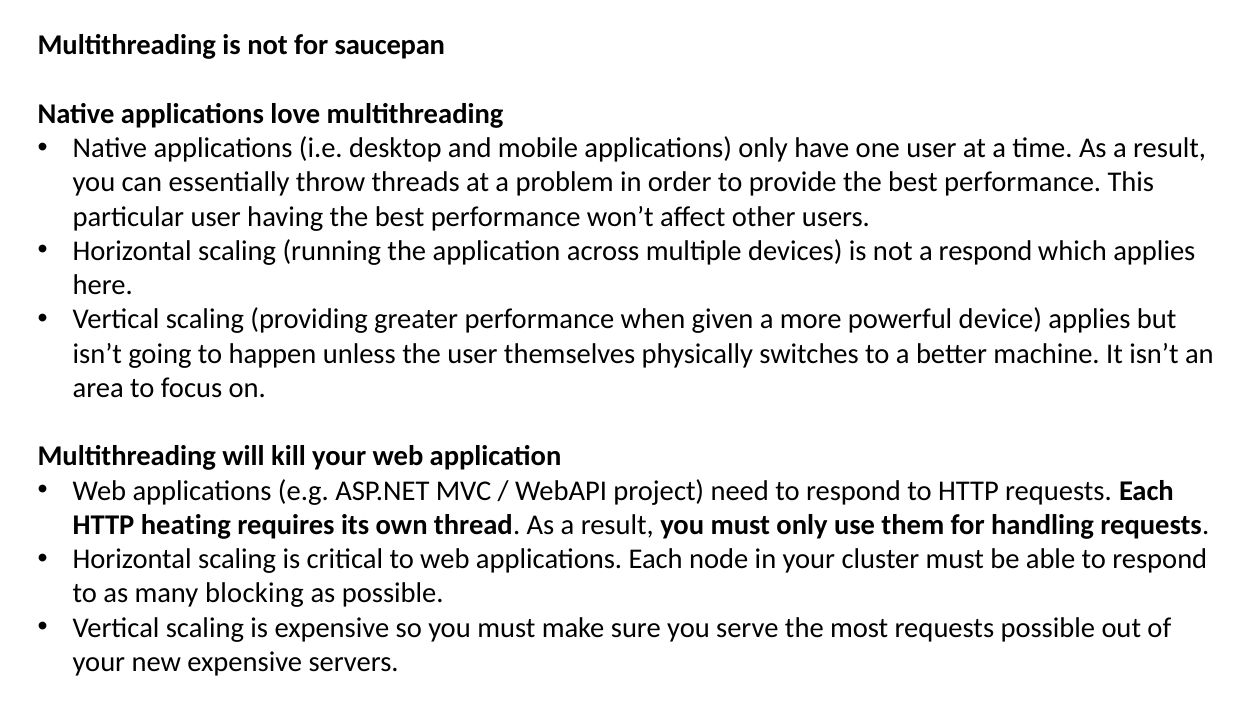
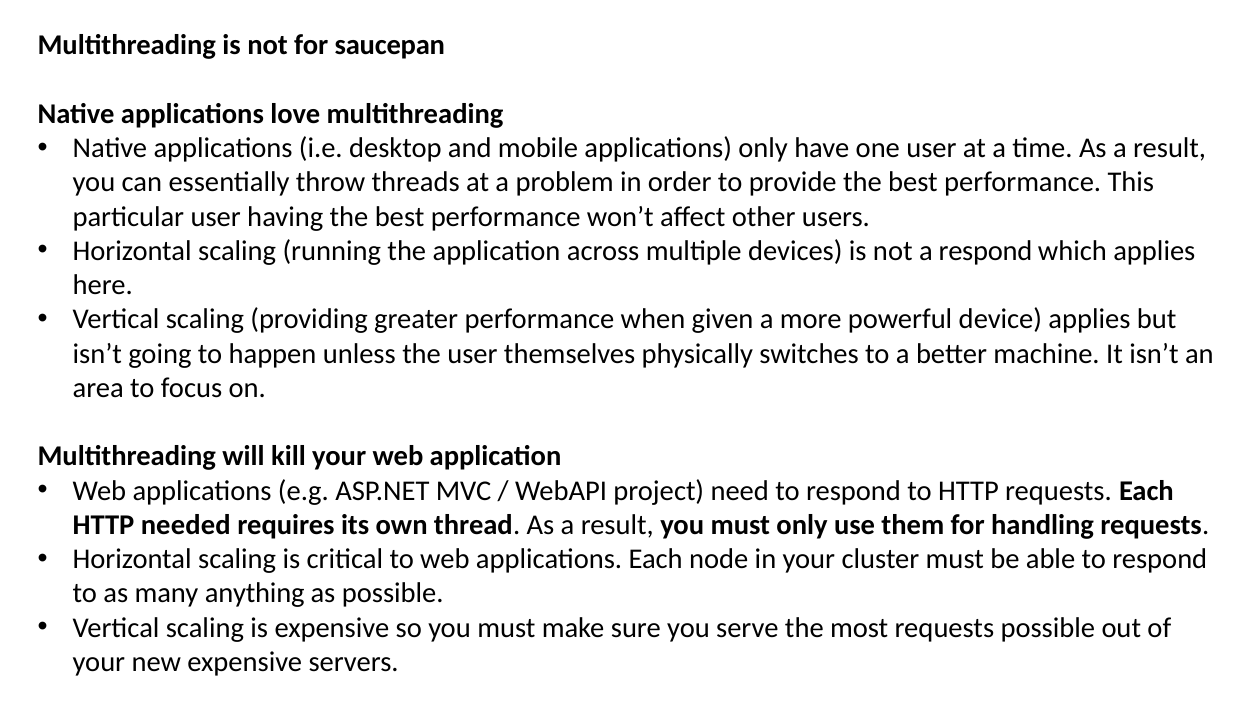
heating: heating -> needed
blocking: blocking -> anything
